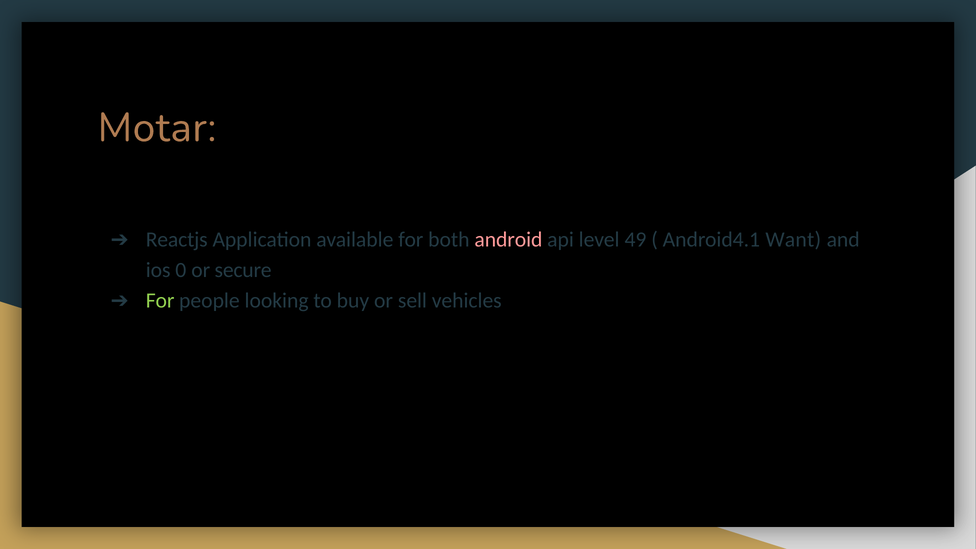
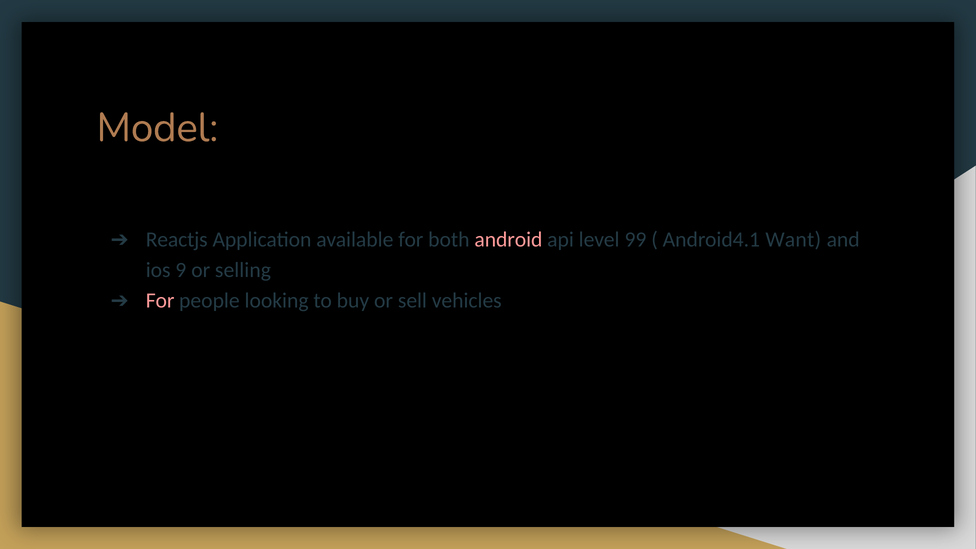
Motar: Motar -> Model
49: 49 -> 99
0: 0 -> 9
secure: secure -> selling
For at (160, 301) colour: light green -> pink
